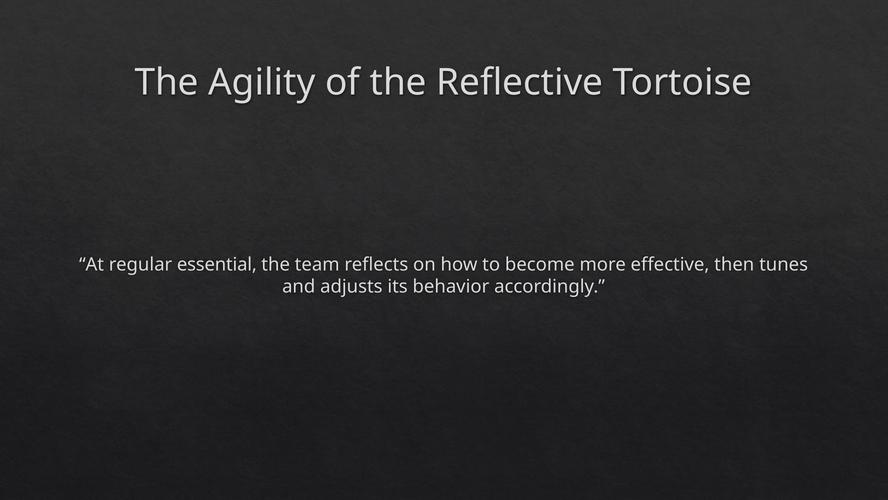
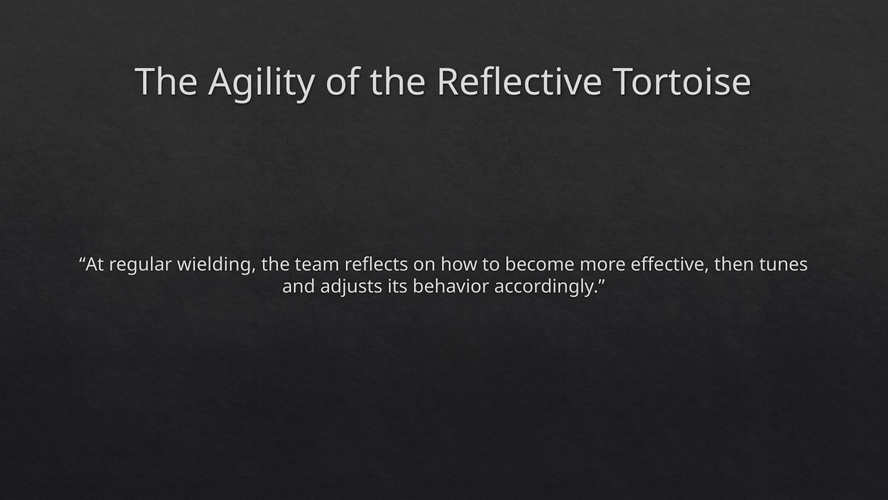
essential: essential -> wielding
